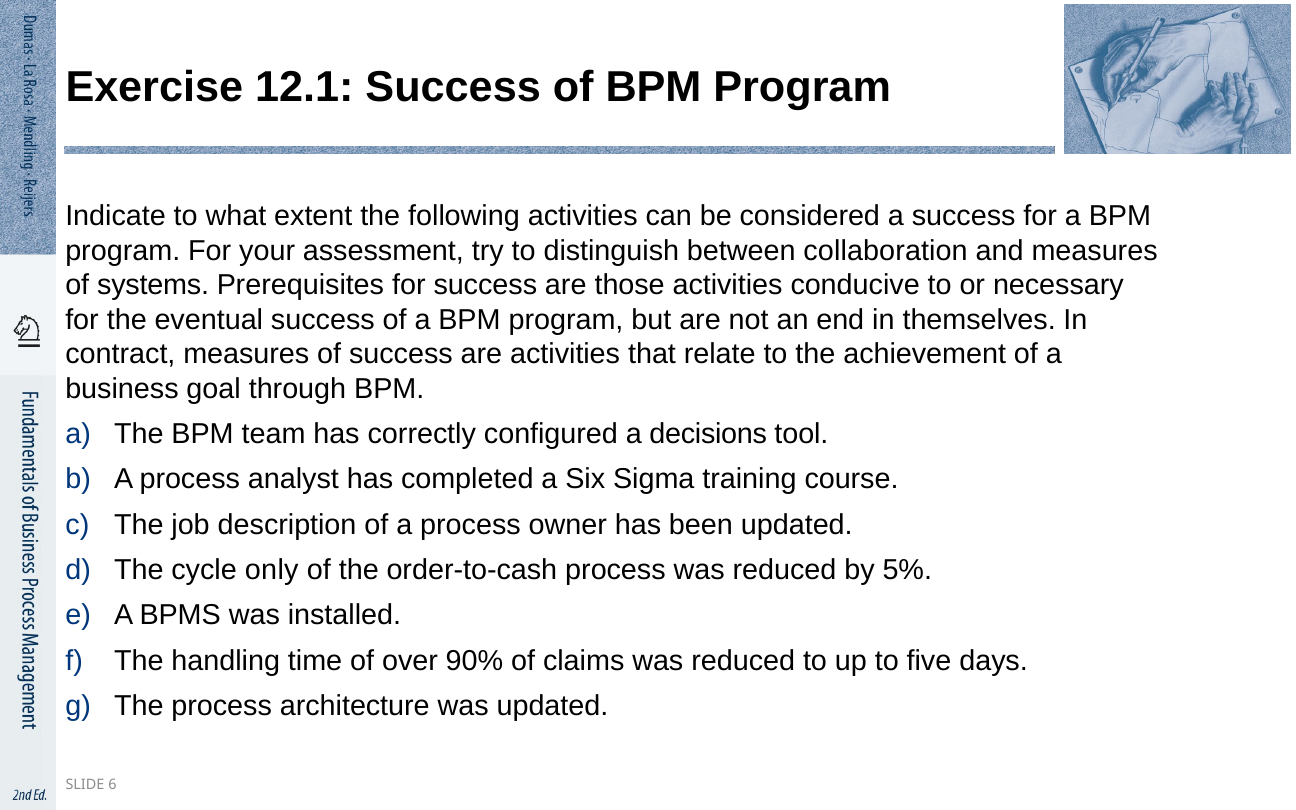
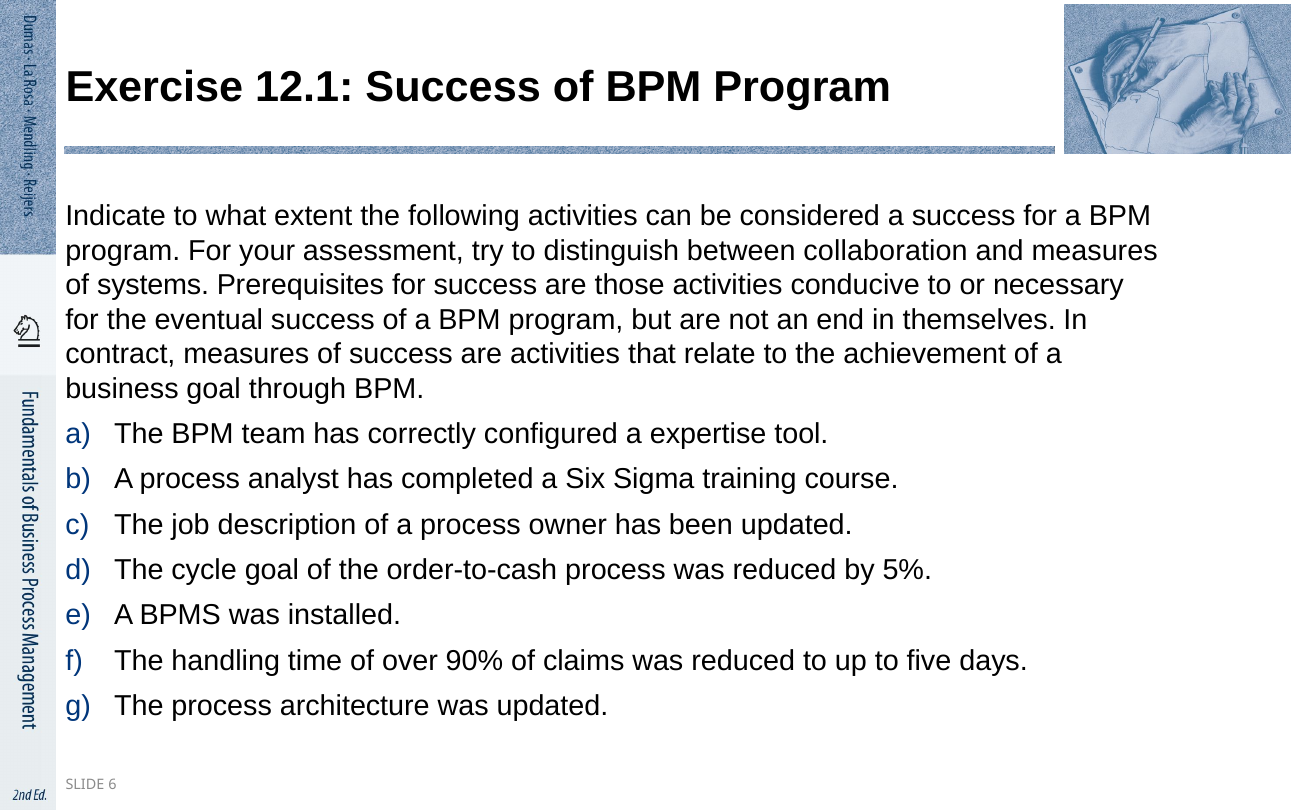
decisions: decisions -> expertise
cycle only: only -> goal
